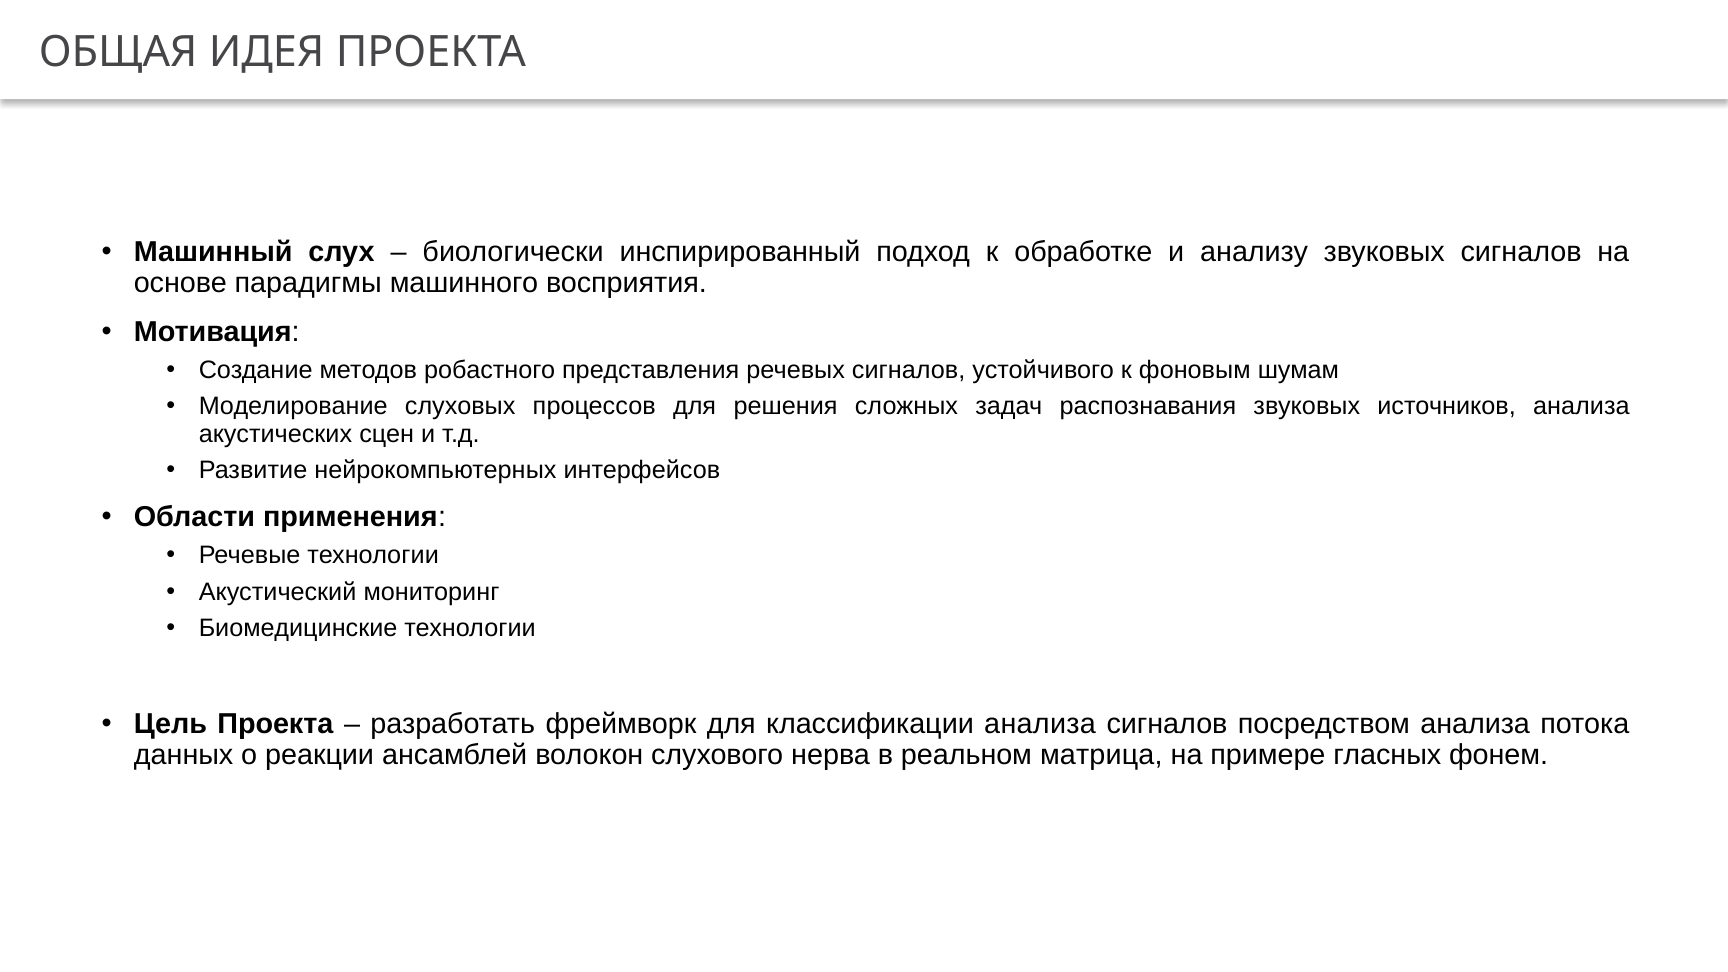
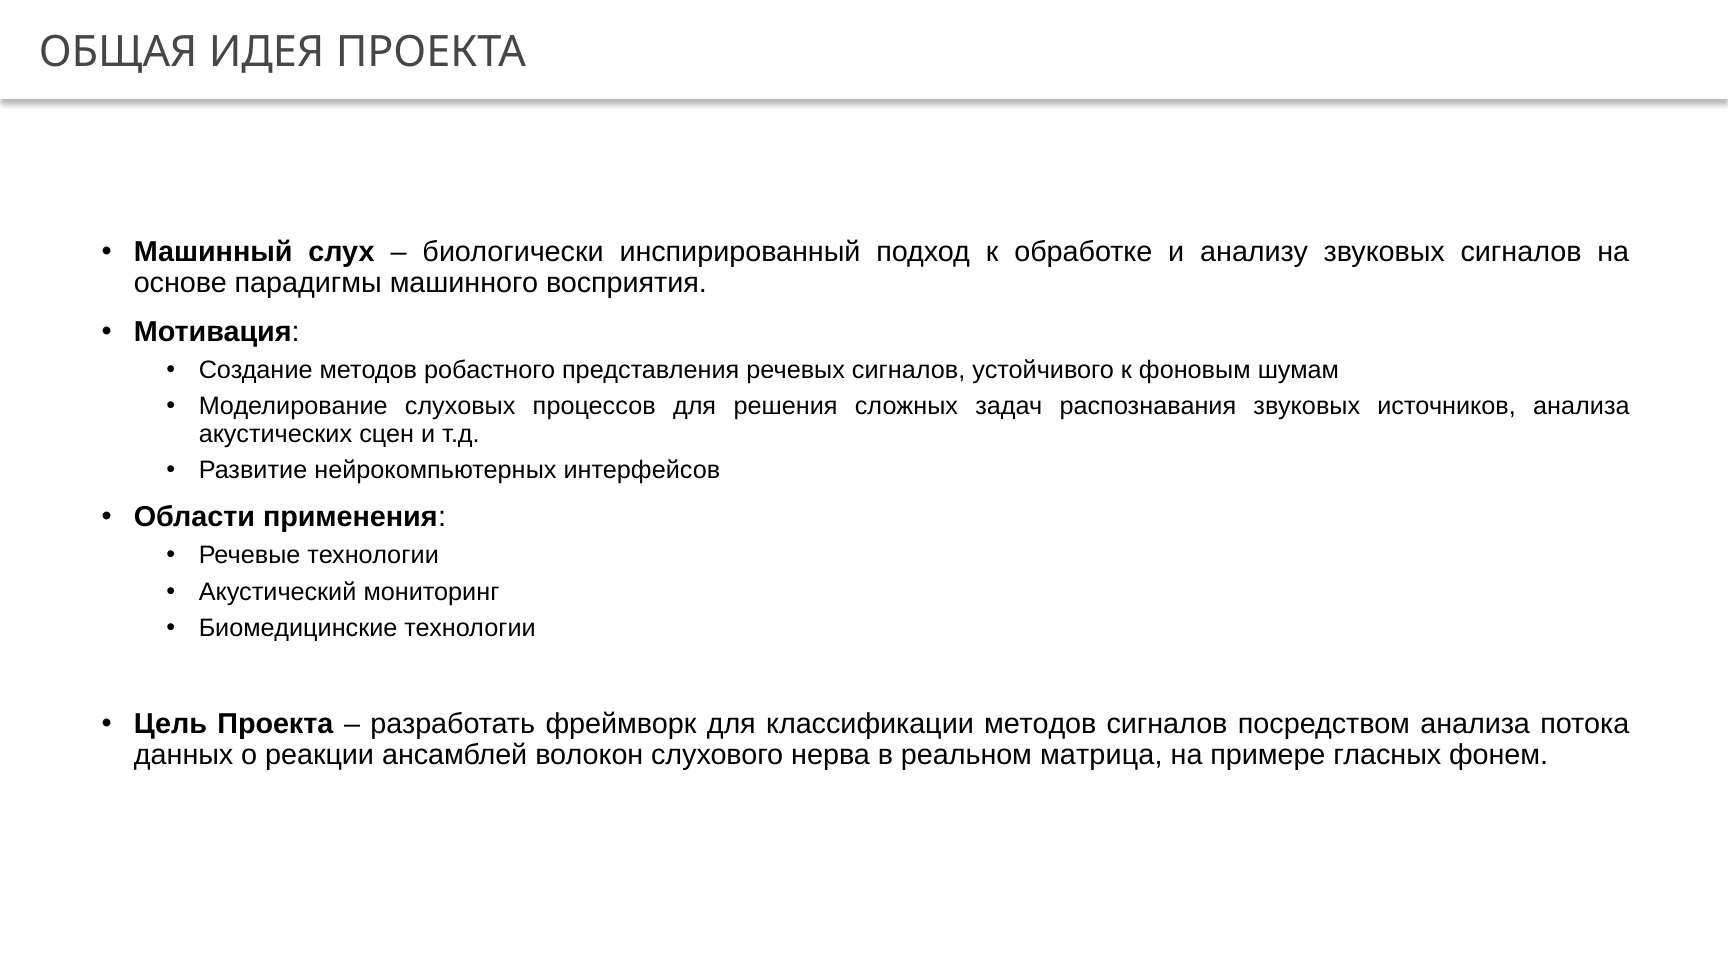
классификации анализа: анализа -> методов
